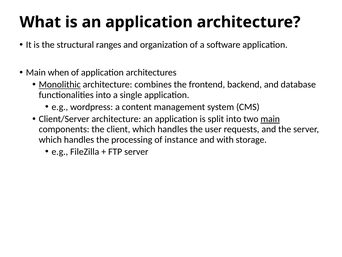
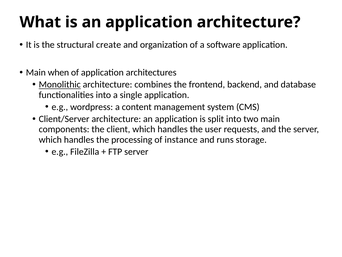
ranges: ranges -> create
main at (270, 119) underline: present -> none
with: with -> runs
